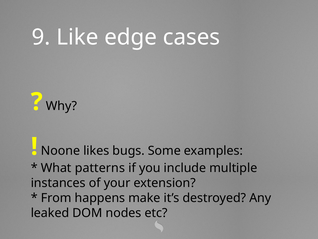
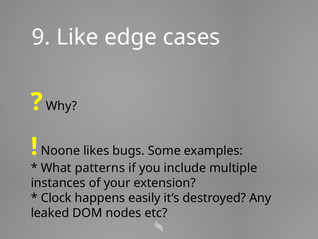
From: From -> Clock
make: make -> easily
